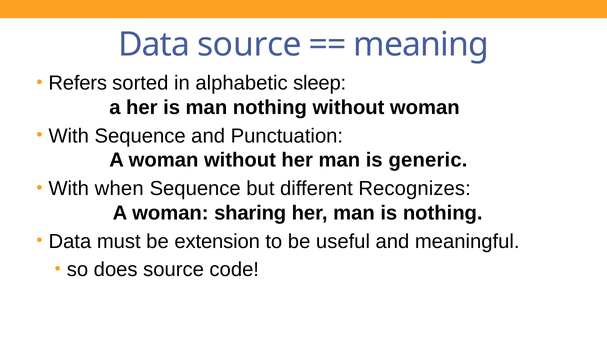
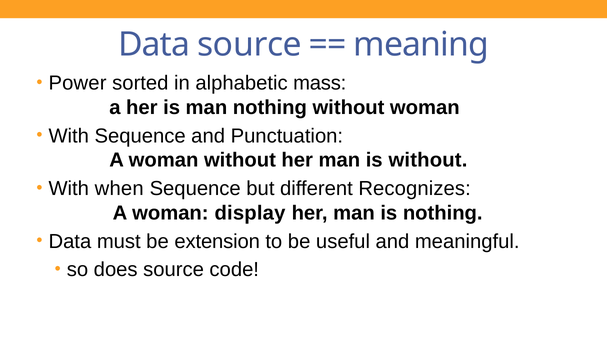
Refers: Refers -> Power
sleep: sleep -> mass
is generic: generic -> without
sharing: sharing -> display
